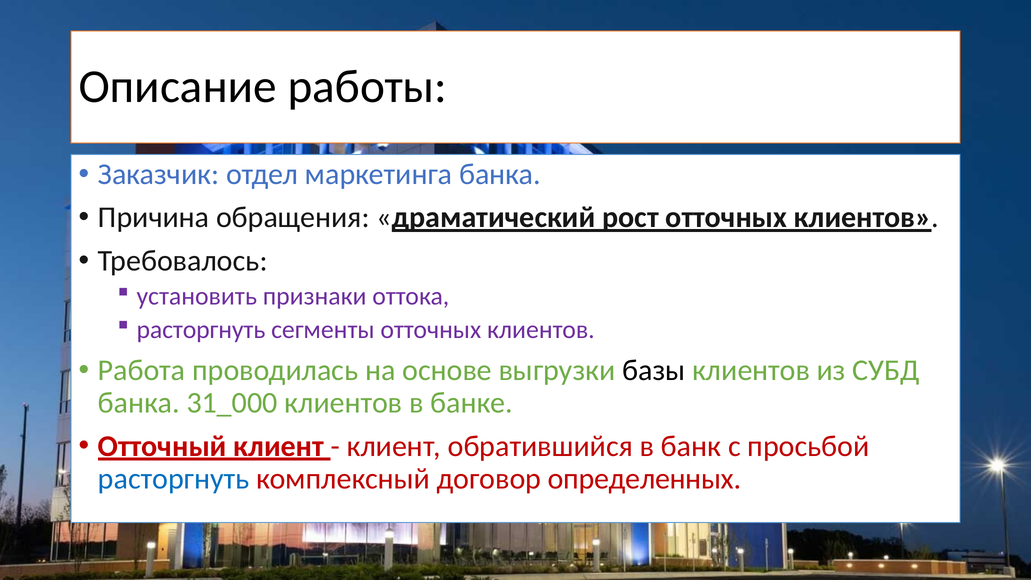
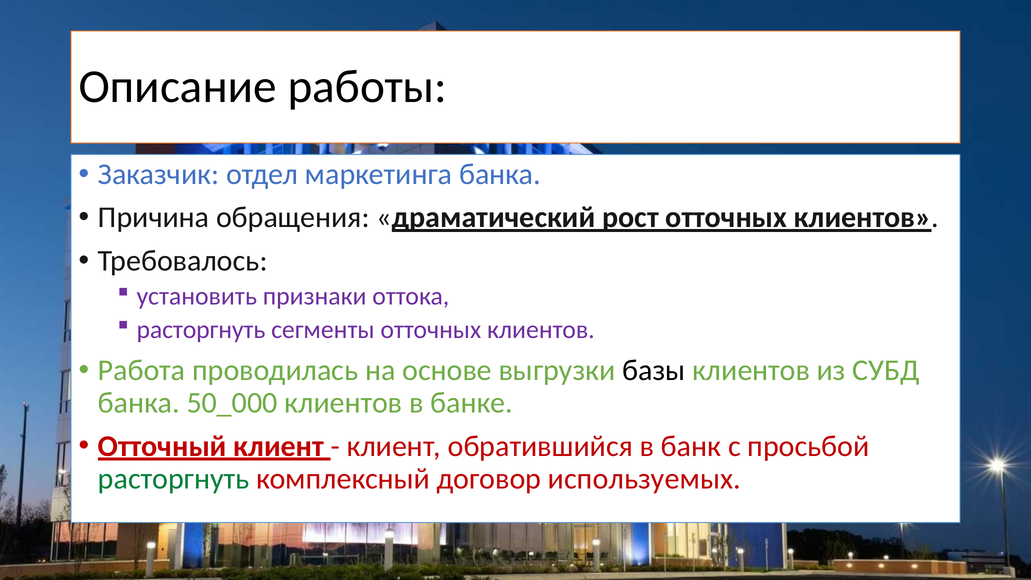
31_000: 31_000 -> 50_000
расторгнуть at (174, 479) colour: blue -> green
определенных: определенных -> используемых
